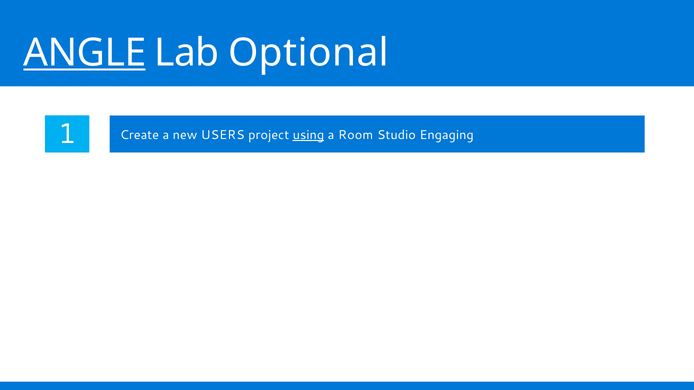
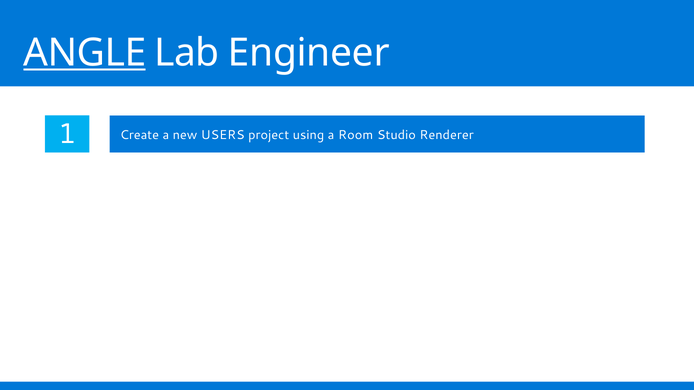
Optional: Optional -> Engineer
using underline: present -> none
Engaging: Engaging -> Renderer
